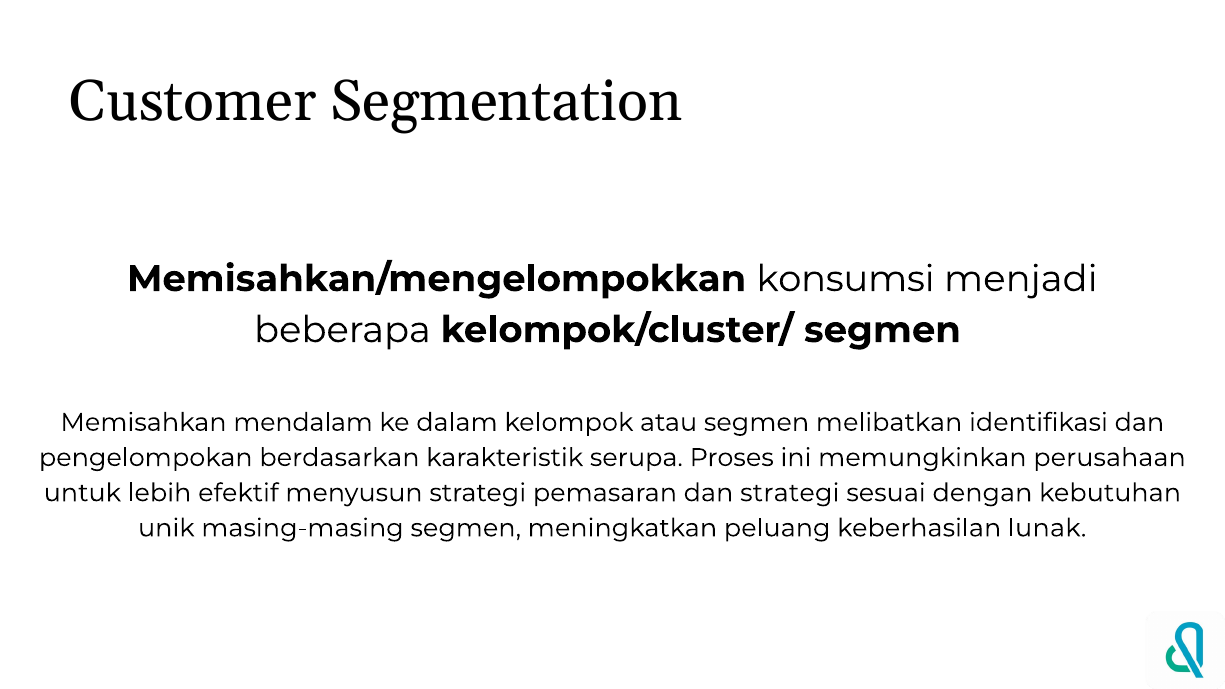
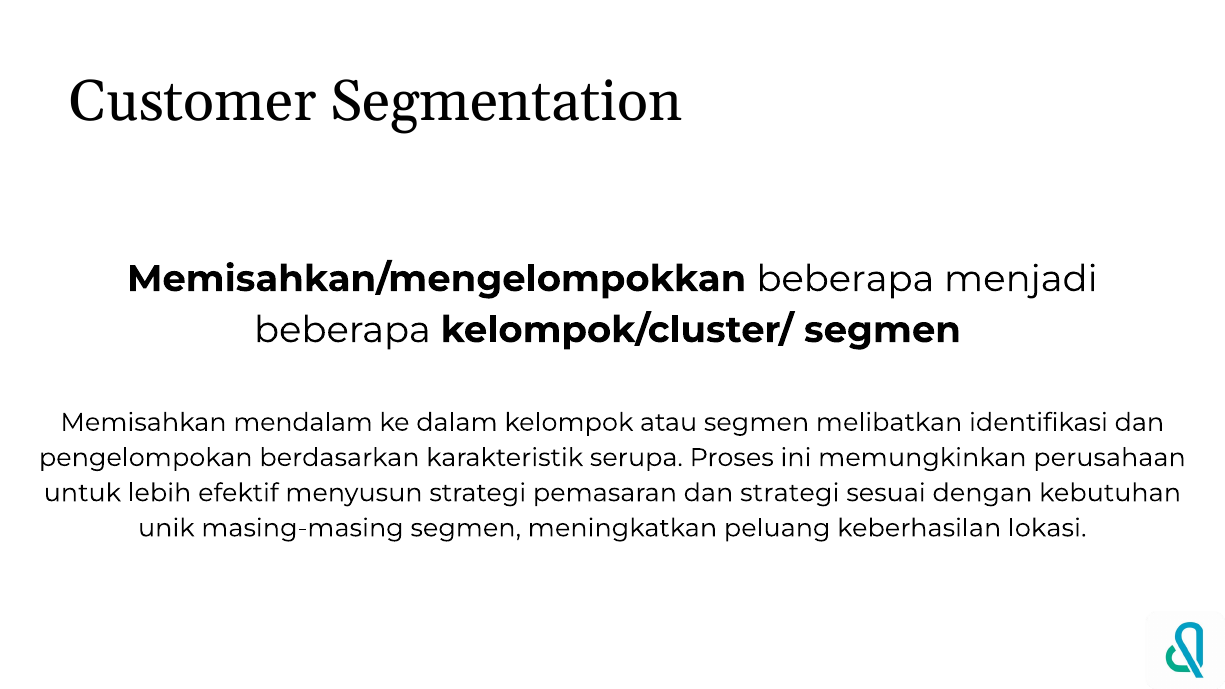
Memisahkan/mengelompokkan konsumsi: konsumsi -> beberapa
lunak: lunak -> lokasi
